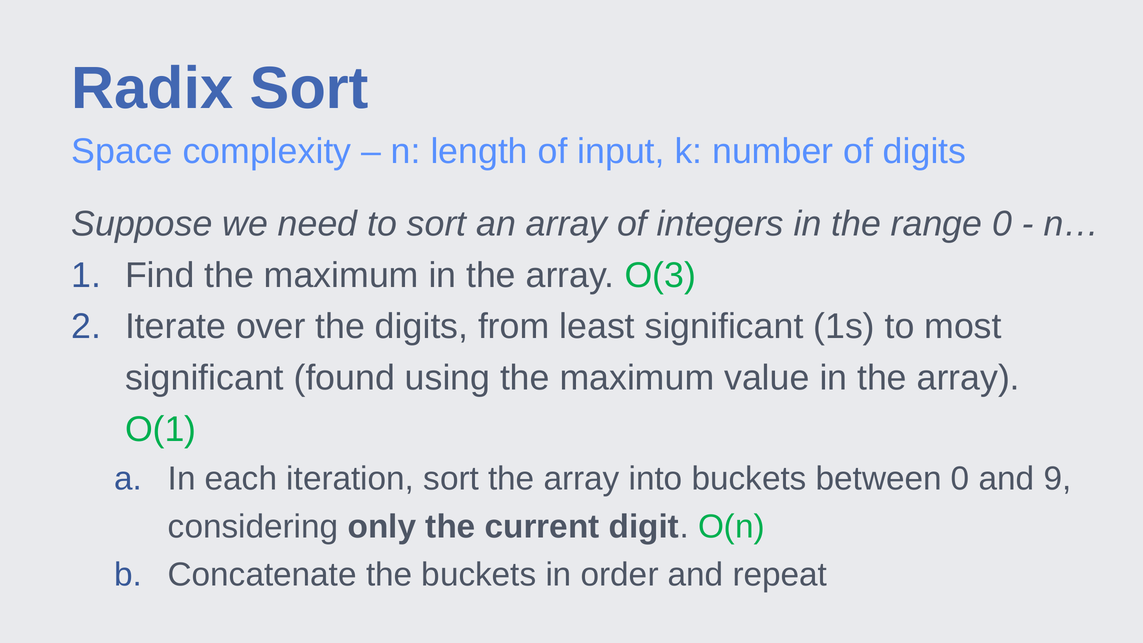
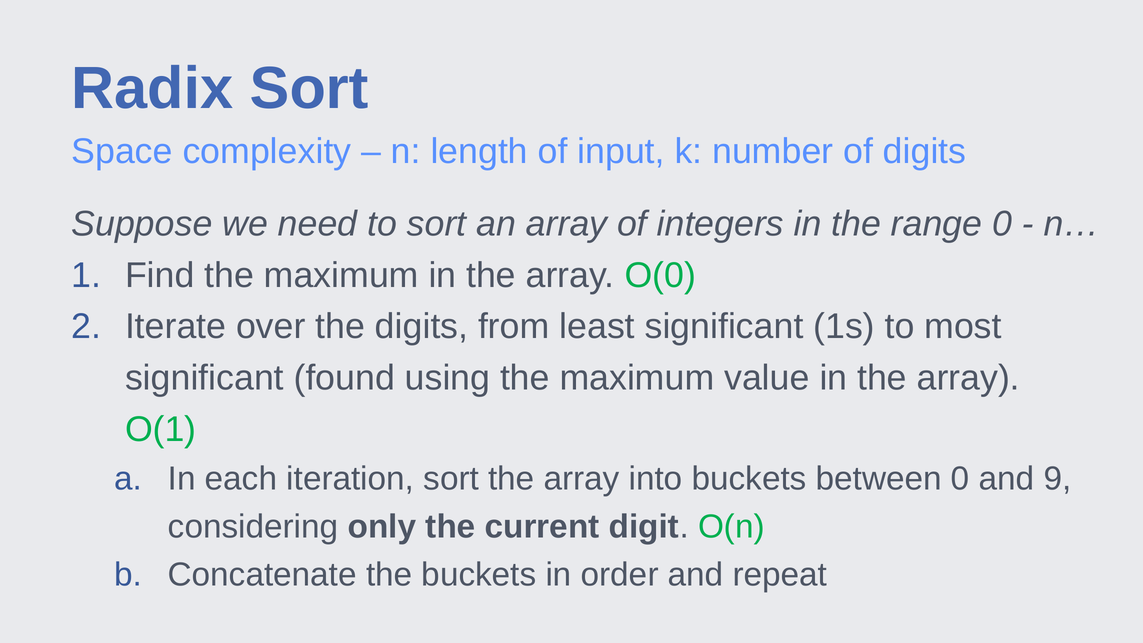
O(3: O(3 -> O(0
